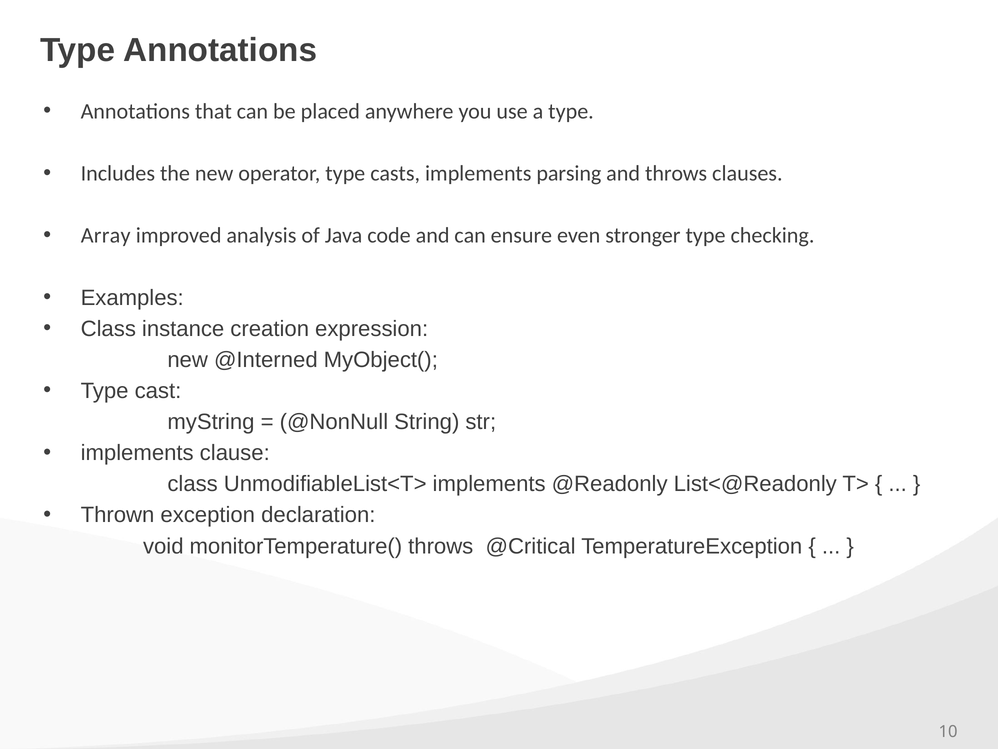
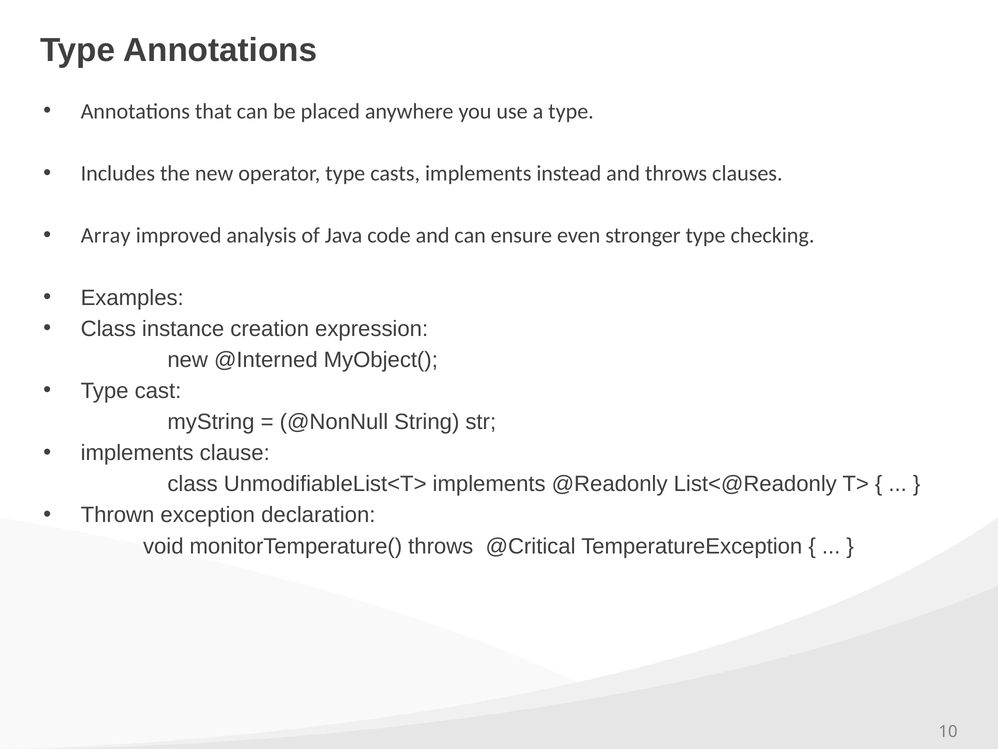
parsing: parsing -> instead
